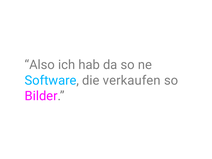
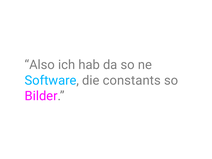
verkaufen: verkaufen -> constants
